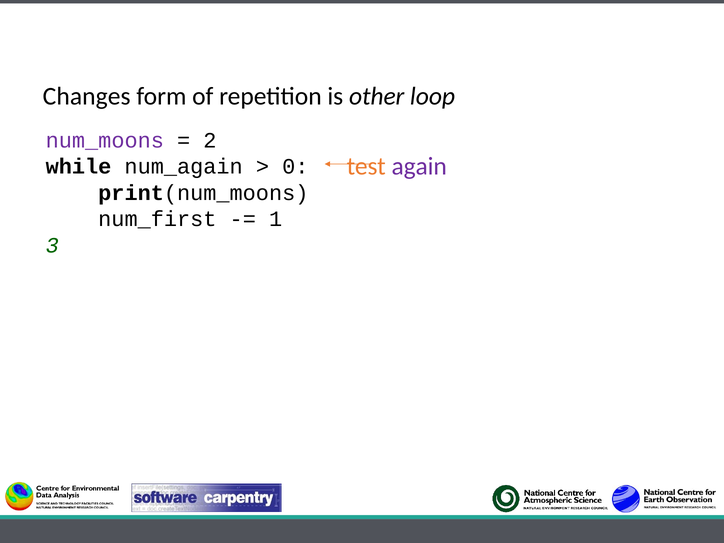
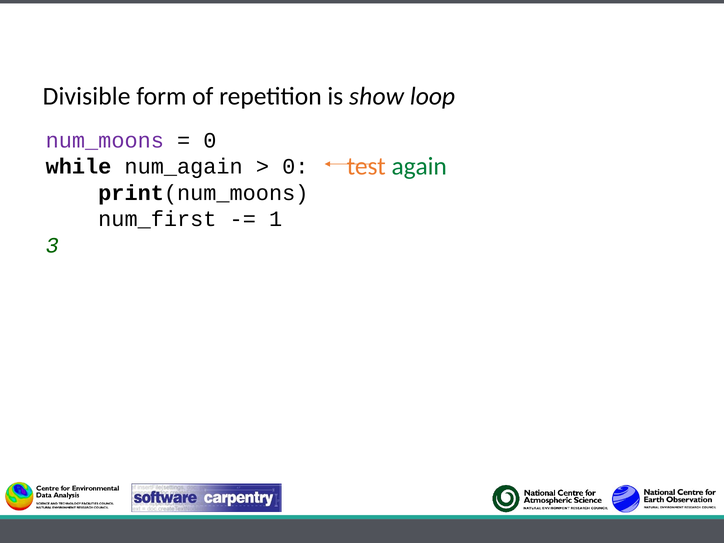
Changes: Changes -> Divisible
other: other -> show
2 at (210, 140): 2 -> 0
again colour: purple -> green
